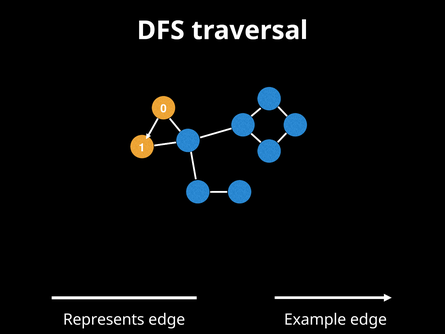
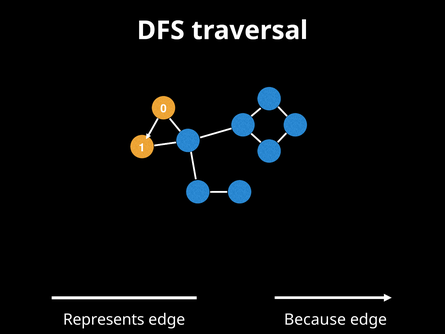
Example: Example -> Because
